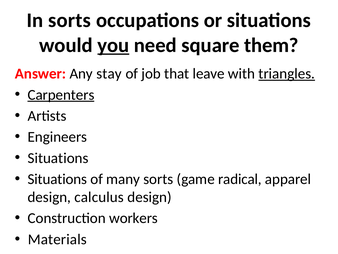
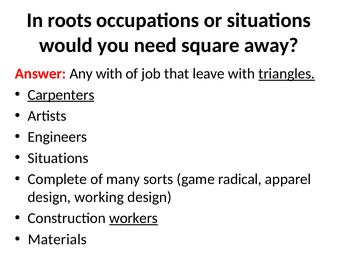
In sorts: sorts -> roots
you underline: present -> none
them: them -> away
Any stay: stay -> with
Situations at (57, 179): Situations -> Complete
calculus: calculus -> working
workers underline: none -> present
